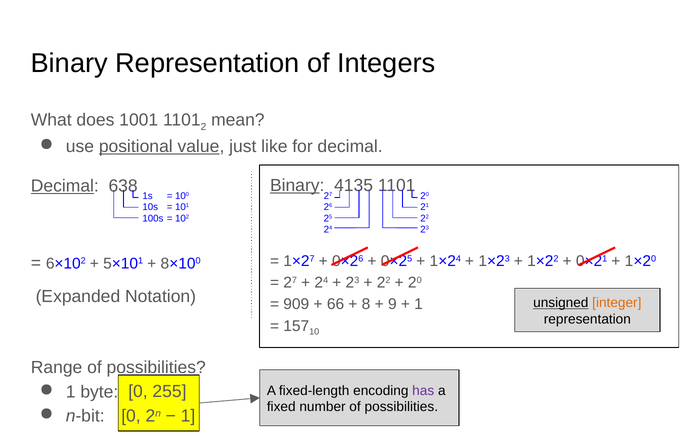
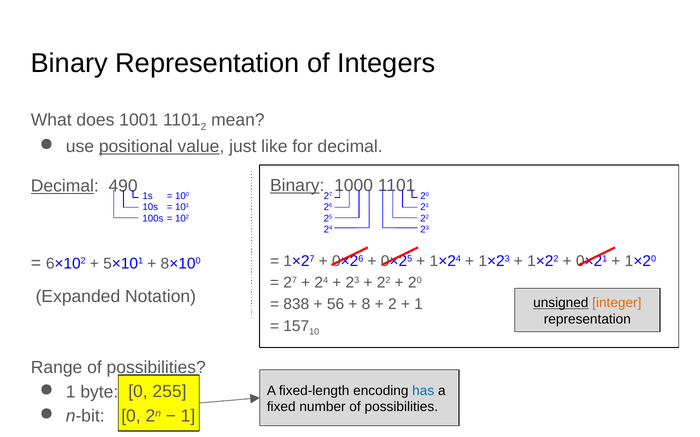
638: 638 -> 490
4135: 4135 -> 1000
909: 909 -> 838
66: 66 -> 56
9 at (392, 304): 9 -> 2
has colour: purple -> blue
